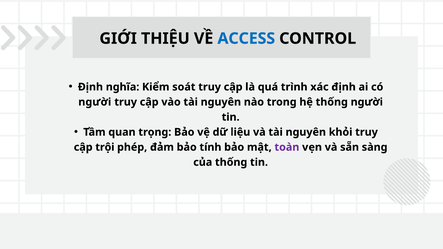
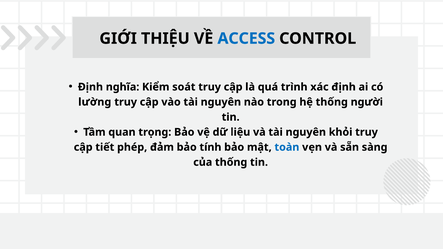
người at (95, 102): người -> lường
trội: trội -> tiết
toàn colour: purple -> blue
